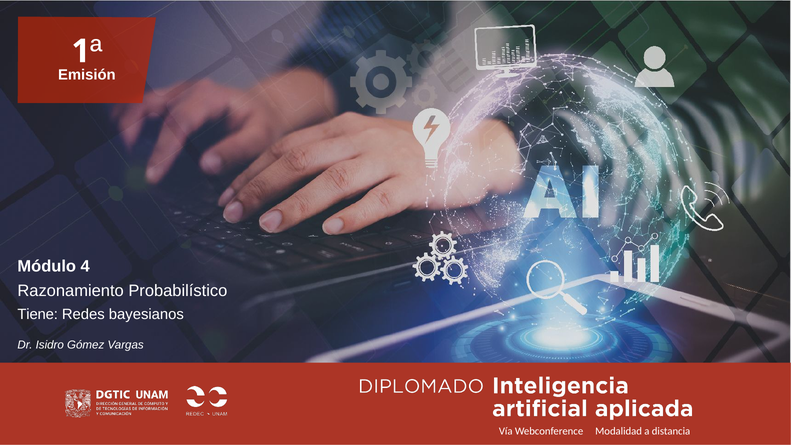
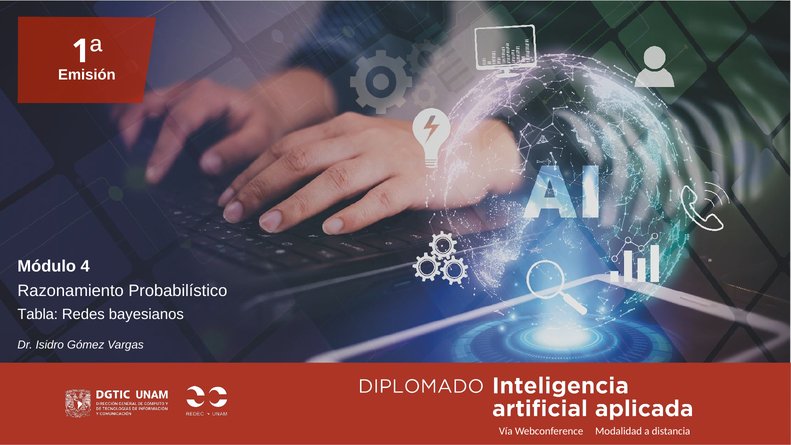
Tiene: Tiene -> Tabla
